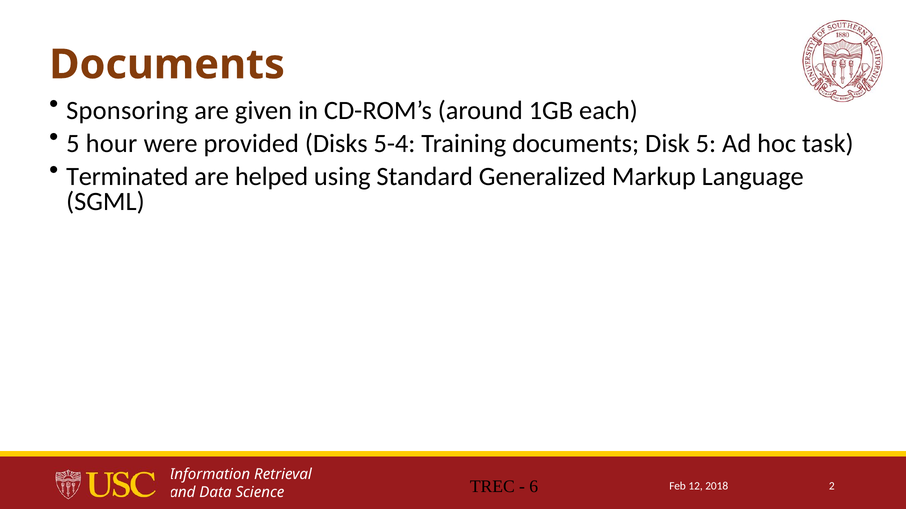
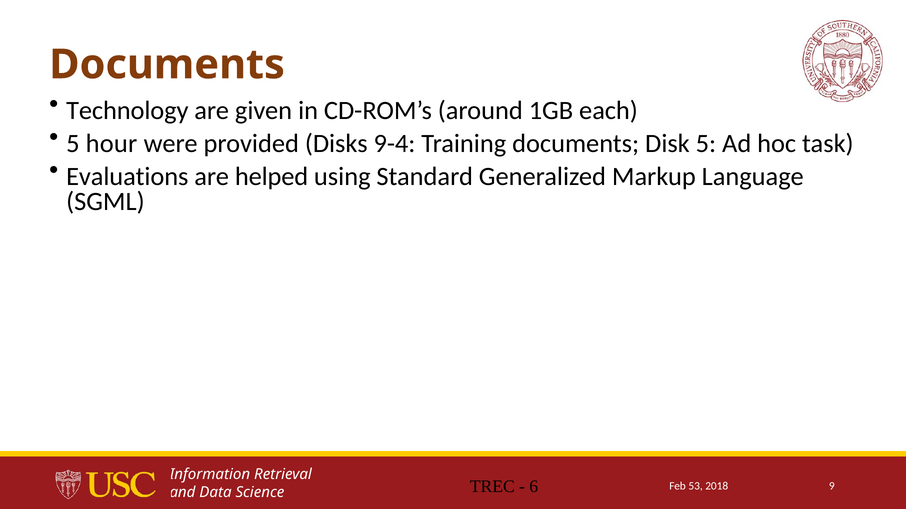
Sponsoring: Sponsoring -> Technology
5-4: 5-4 -> 9-4
Terminated: Terminated -> Evaluations
12: 12 -> 53
2: 2 -> 9
